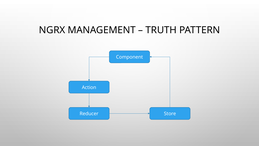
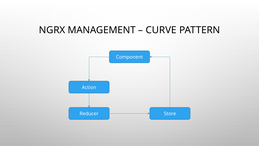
TRUTH: TRUTH -> CURVE
